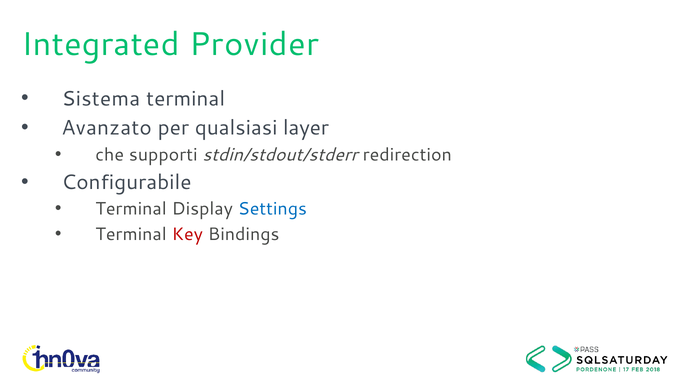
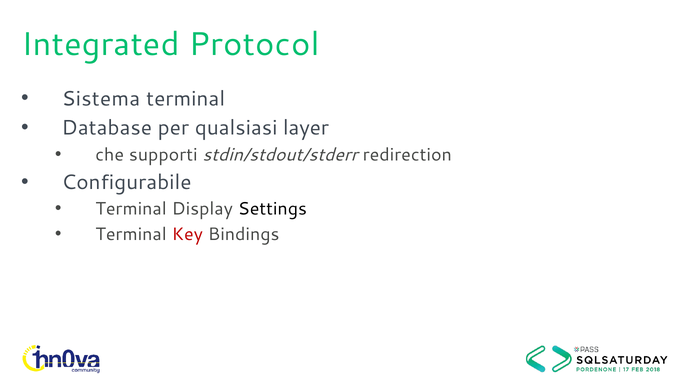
Provider: Provider -> Protocol
Avanzato: Avanzato -> Database
Settings colour: blue -> black
